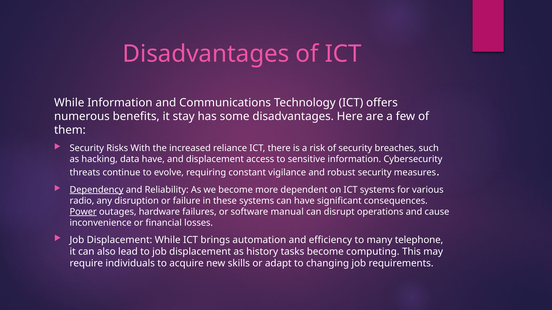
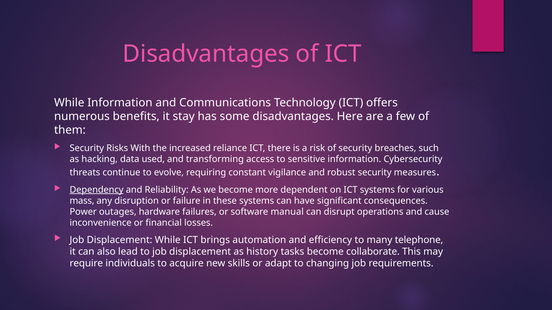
data have: have -> used
and displacement: displacement -> transforming
radio: radio -> mass
Power underline: present -> none
computing: computing -> collaborate
